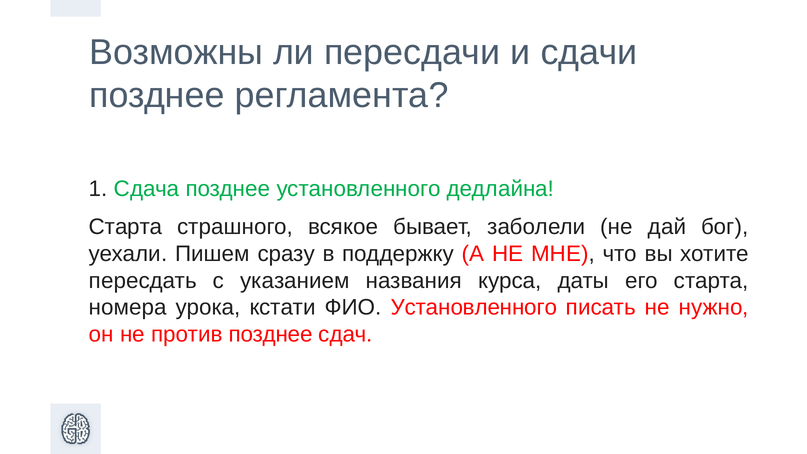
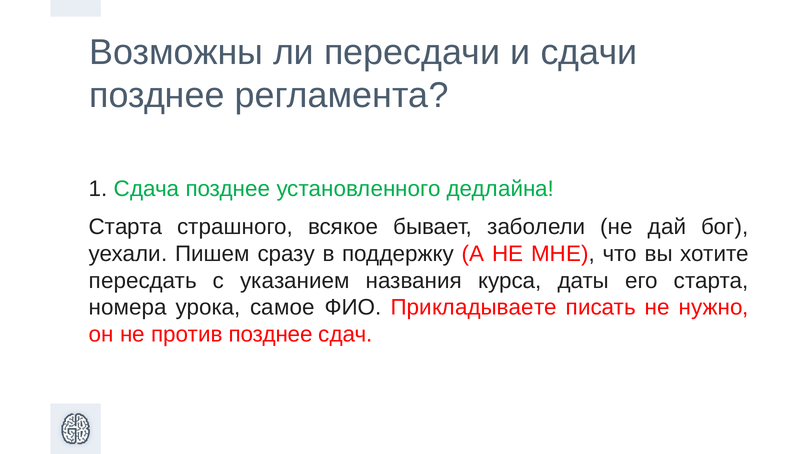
кстати: кстати -> самое
ФИО Установленного: Установленного -> Прикладываете
